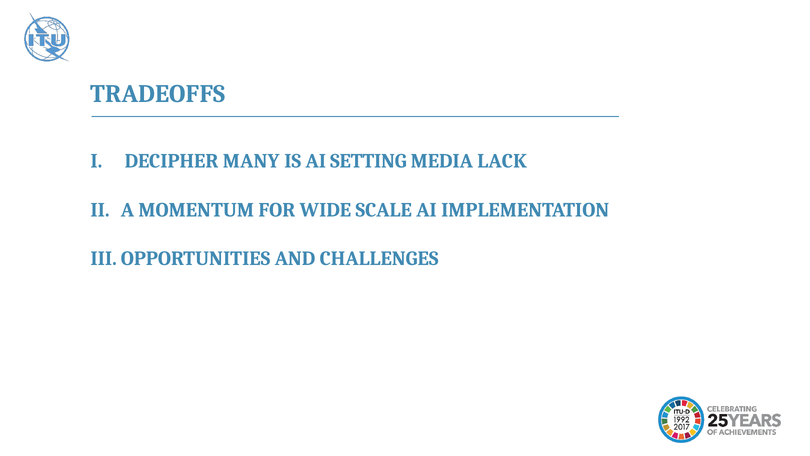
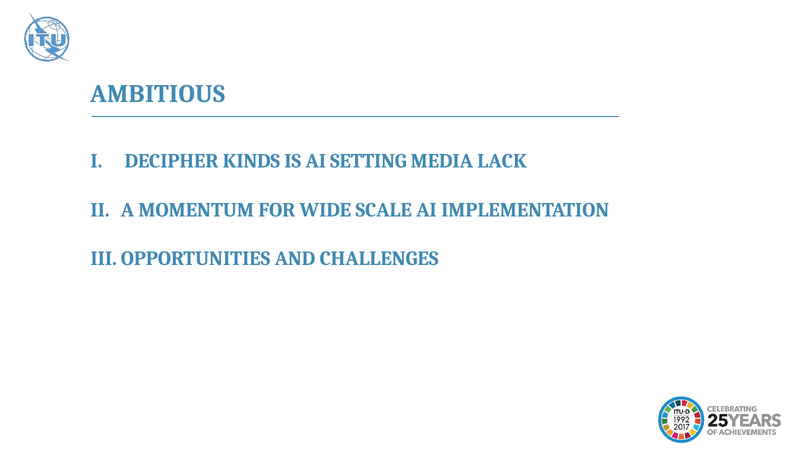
TRADEOFFS: TRADEOFFS -> AMBITIOUS
MANY: MANY -> KINDS
